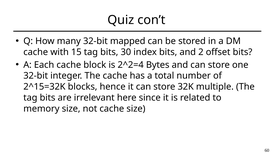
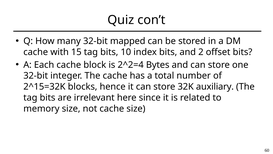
30: 30 -> 10
multiple: multiple -> auxiliary
